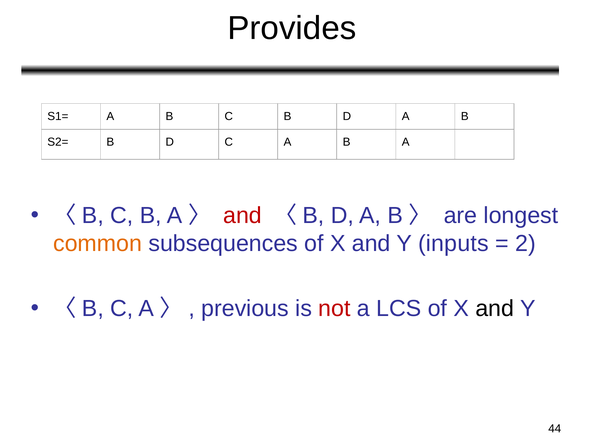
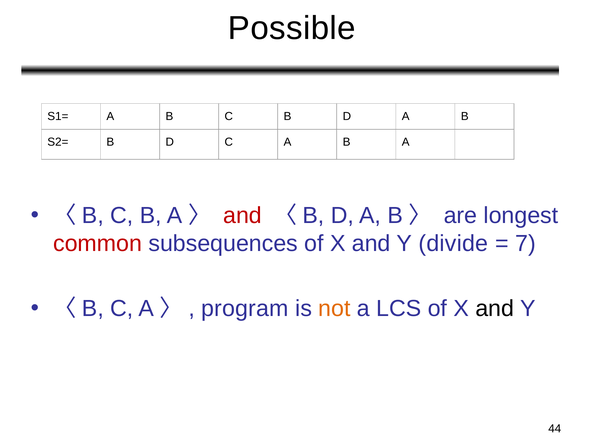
Provides: Provides -> Possible
common colour: orange -> red
inputs: inputs -> divide
2: 2 -> 7
previous: previous -> program
not colour: red -> orange
